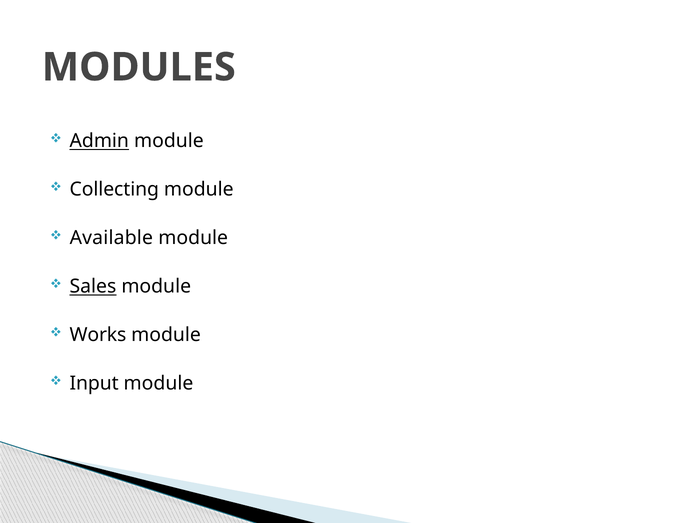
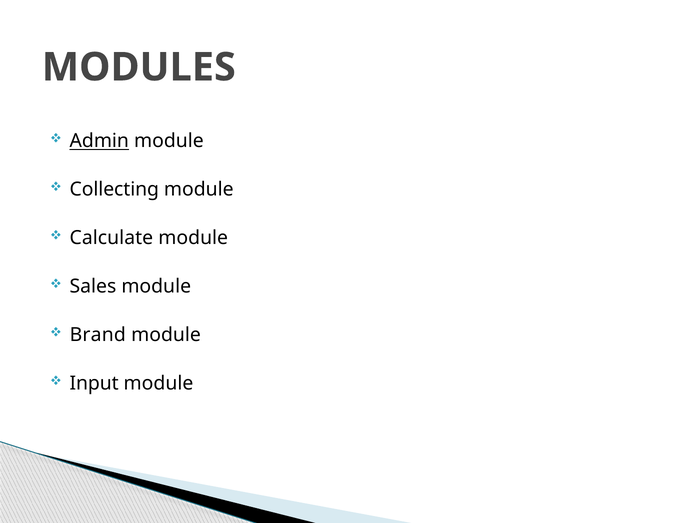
Available: Available -> Calculate
Sales underline: present -> none
Works: Works -> Brand
